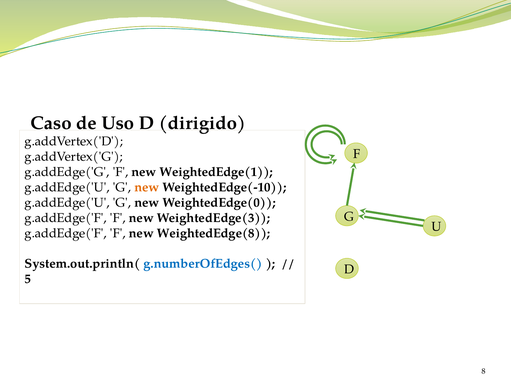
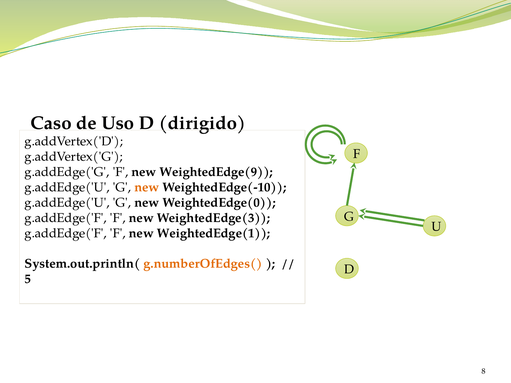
WeightedEdge(1: WeightedEdge(1 -> WeightedEdge(9
WeightedEdge(8: WeightedEdge(8 -> WeightedEdge(1
g.numberOfEdges( colour: blue -> orange
